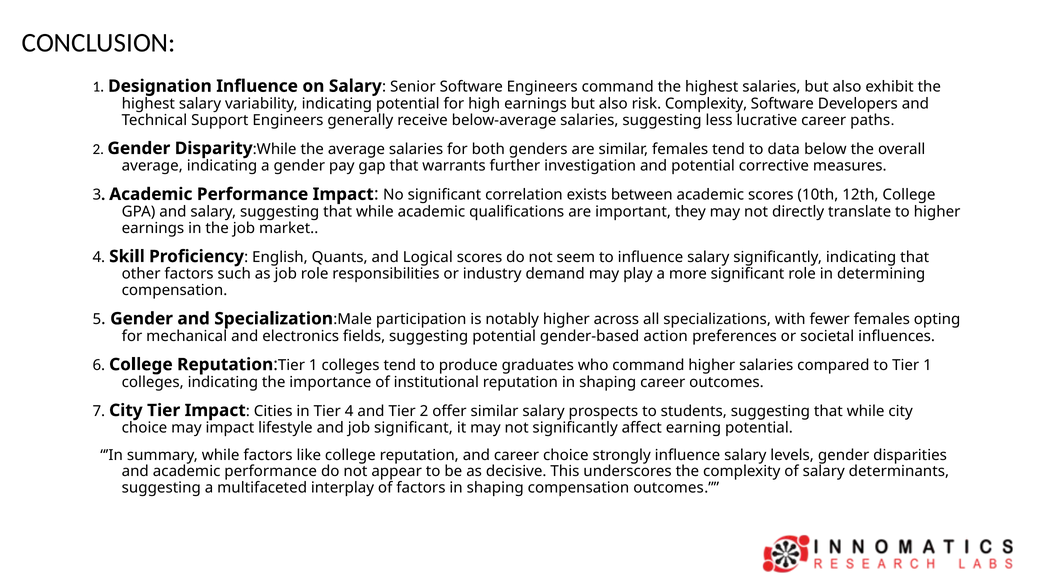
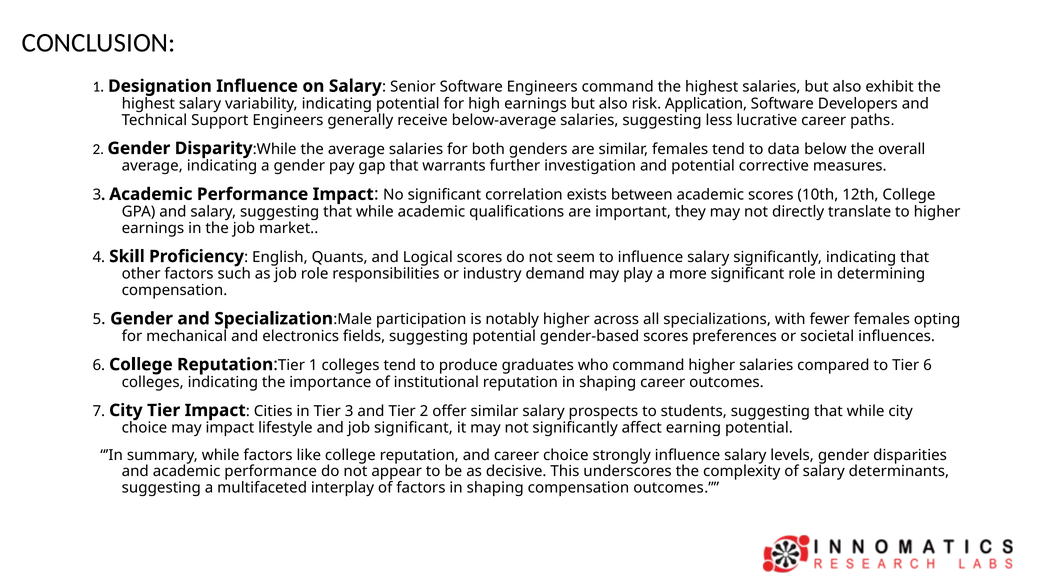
risk Complexity: Complexity -> Application
gender-based action: action -> scores
Tier 1: 1 -> 6
Tier 4: 4 -> 3
